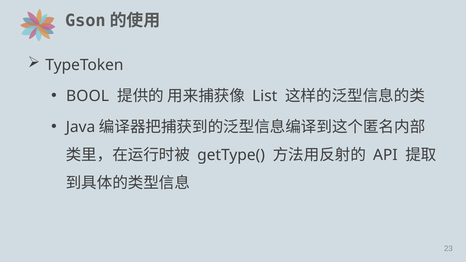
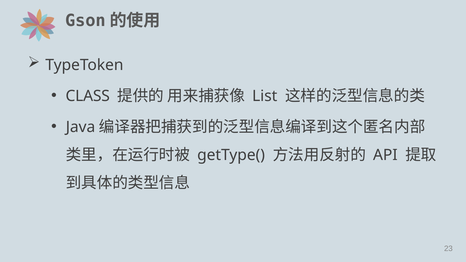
BOOL: BOOL -> CLASS
